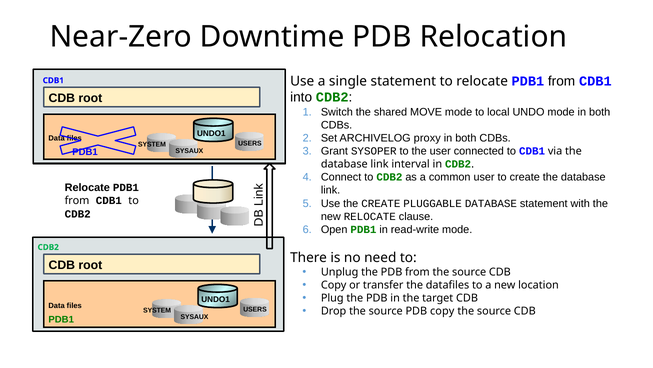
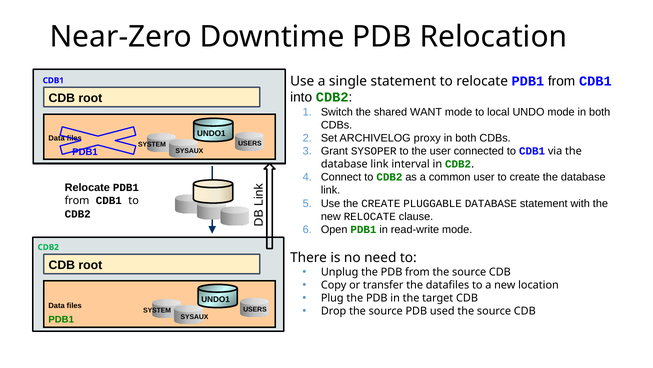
MOVE: MOVE -> WANT
PDB copy: copy -> used
